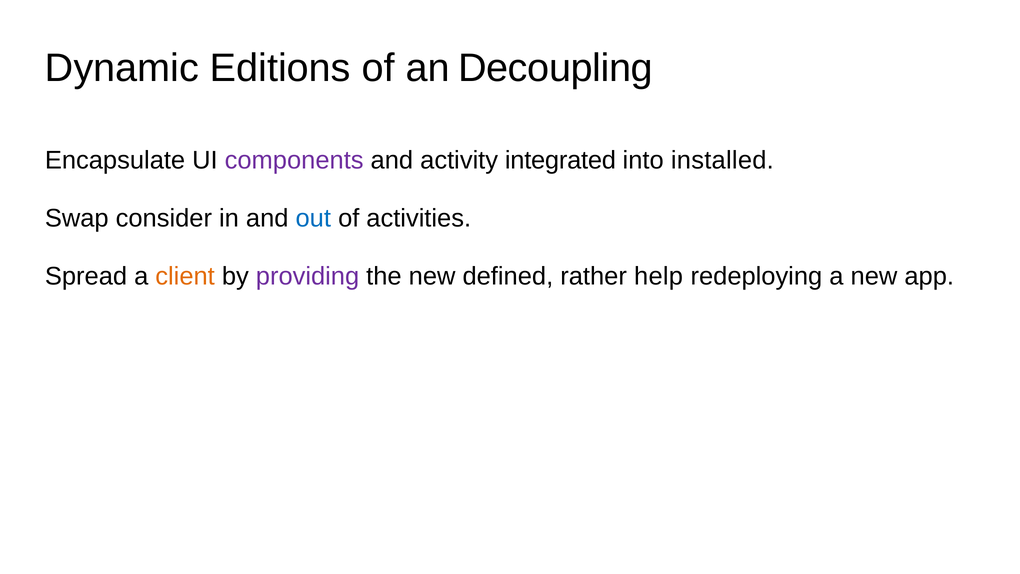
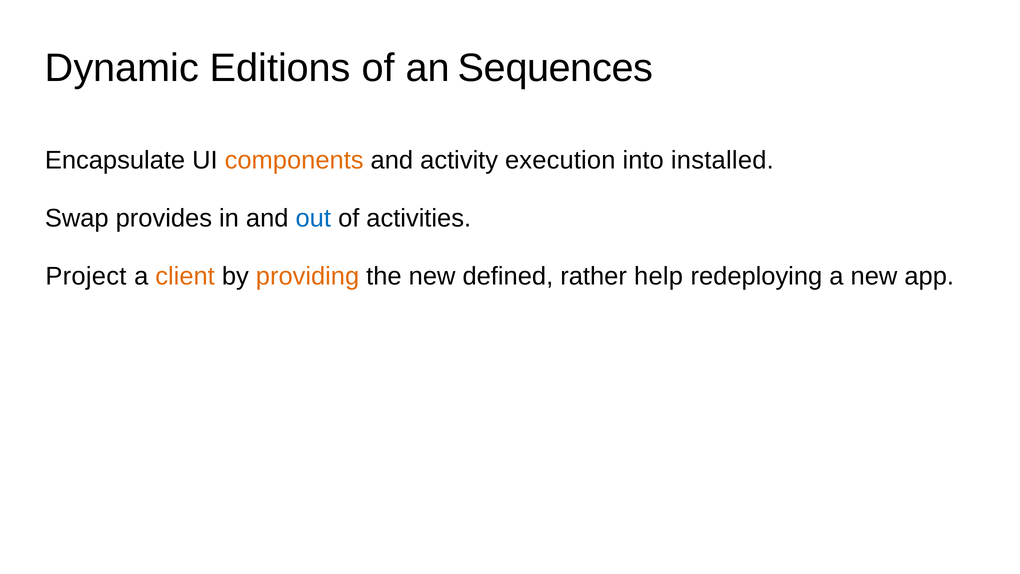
Decoupling: Decoupling -> Sequences
components colour: purple -> orange
integrated: integrated -> execution
consider: consider -> provides
Spread: Spread -> Project
providing colour: purple -> orange
